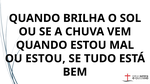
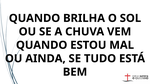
OU ESTOU: ESTOU -> AINDA
